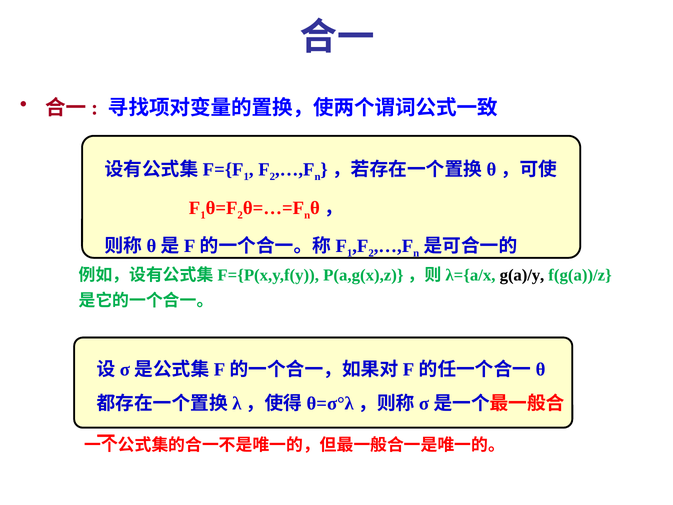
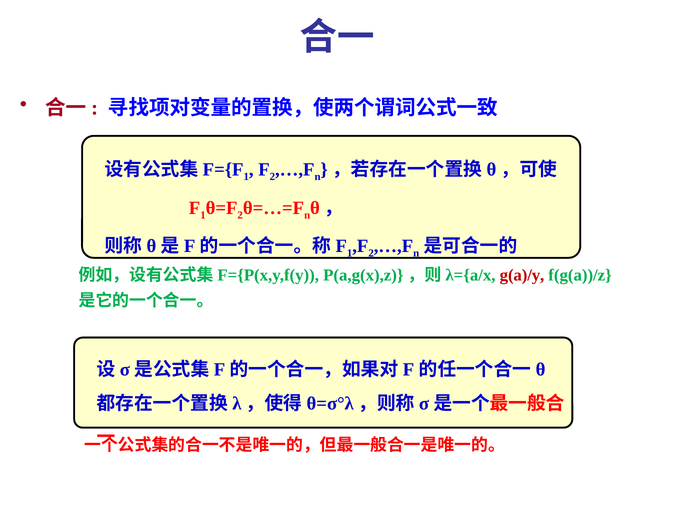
g(a)/y colour: black -> red
